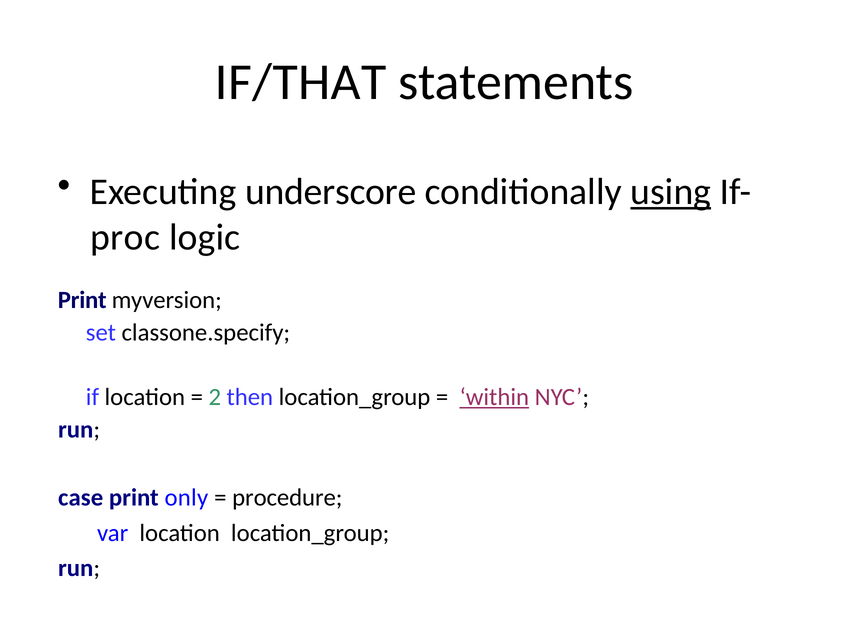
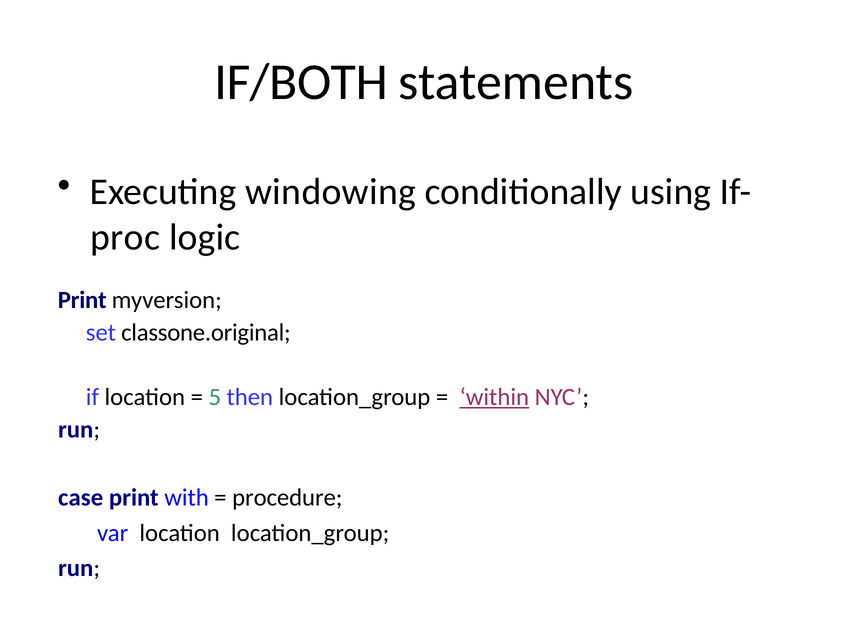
IF/THAT: IF/THAT -> IF/BOTH
underscore: underscore -> windowing
using underline: present -> none
classone.specify: classone.specify -> classone.original
2: 2 -> 5
only: only -> with
